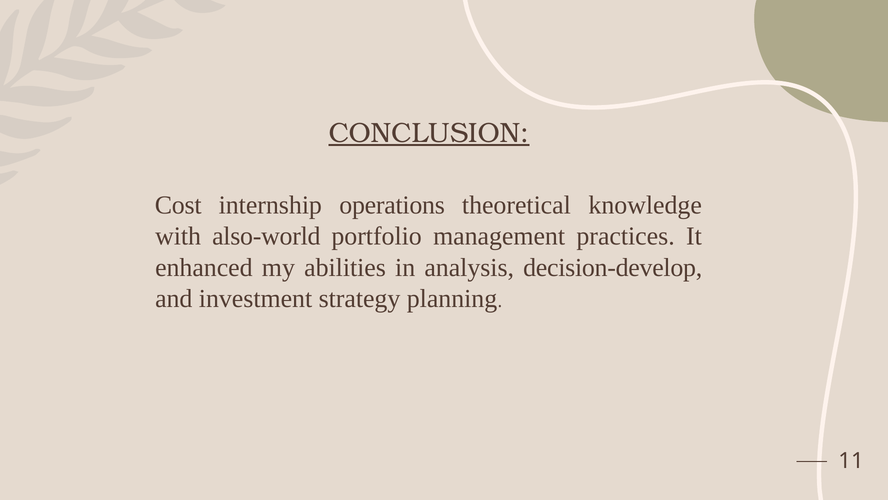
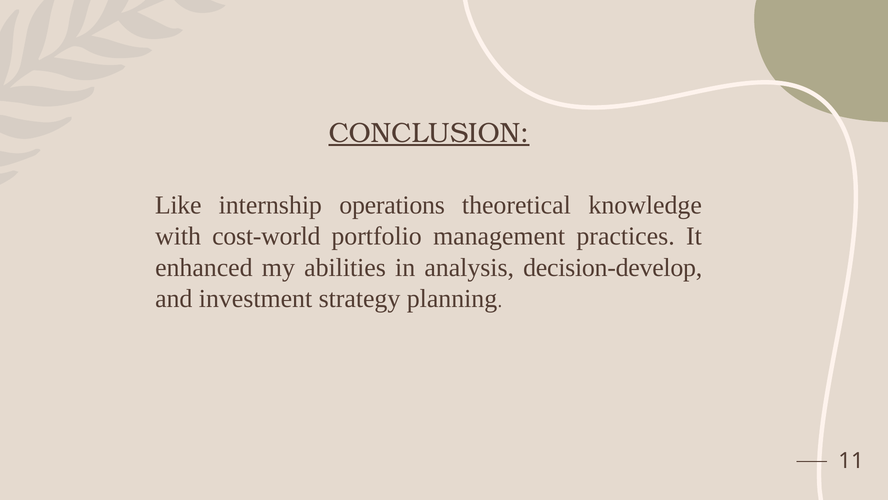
Cost: Cost -> Like
also-world: also-world -> cost-world
